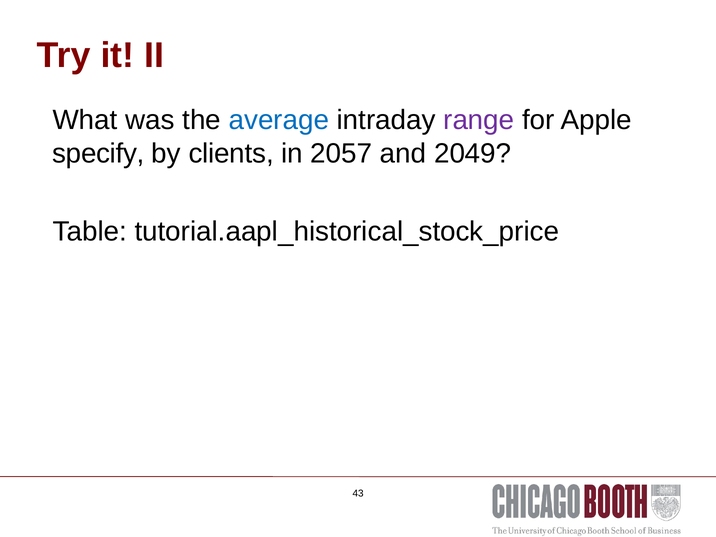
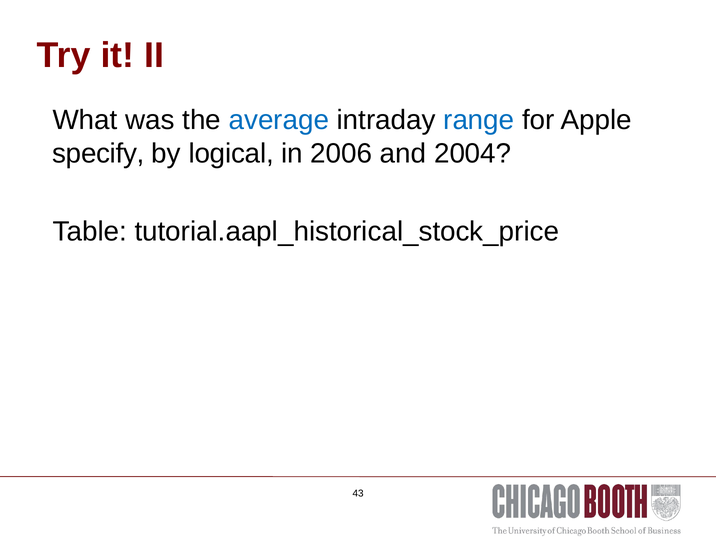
range colour: purple -> blue
clients: clients -> logical
2057: 2057 -> 2006
2049: 2049 -> 2004
